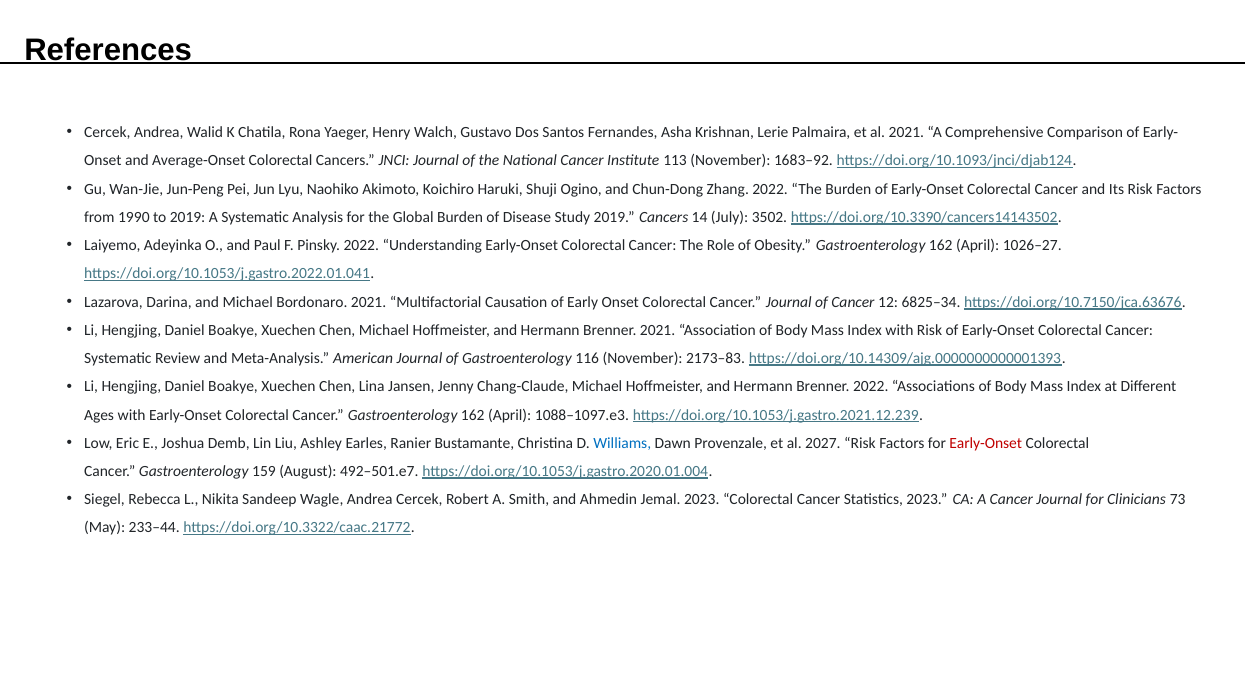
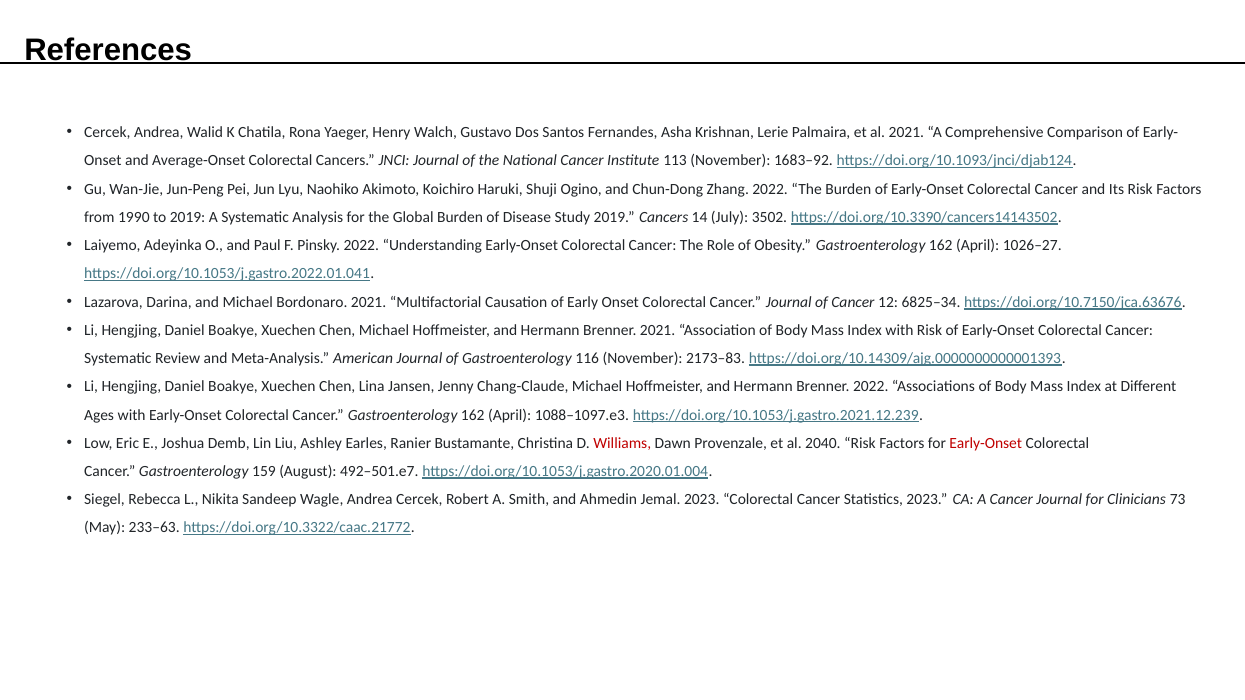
Williams colour: blue -> red
2027: 2027 -> 2040
233–44: 233–44 -> 233–63
